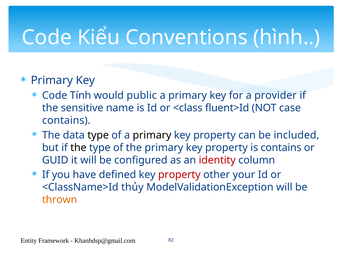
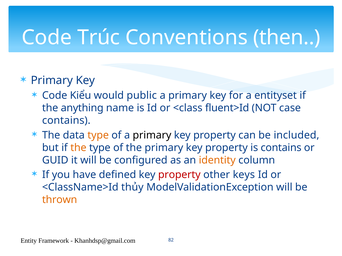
Kiểu: Kiểu -> Trúc
hình: hình -> then
Tính: Tính -> Kiểu
provider: provider -> entityset
sensitive: sensitive -> anything
type at (98, 135) colour: black -> orange
the at (78, 148) colour: black -> orange
identity colour: red -> orange
your: your -> keys
